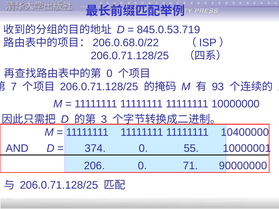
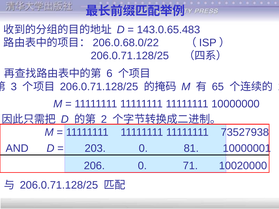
845.0.53.719: 845.0.53.719 -> 143.0.65.483
0 at (109, 74): 0 -> 6
7: 7 -> 3
93: 93 -> 65
3: 3 -> 2
10400000: 10400000 -> 73527938
374: 374 -> 203
55: 55 -> 81
90000000: 90000000 -> 10020000
